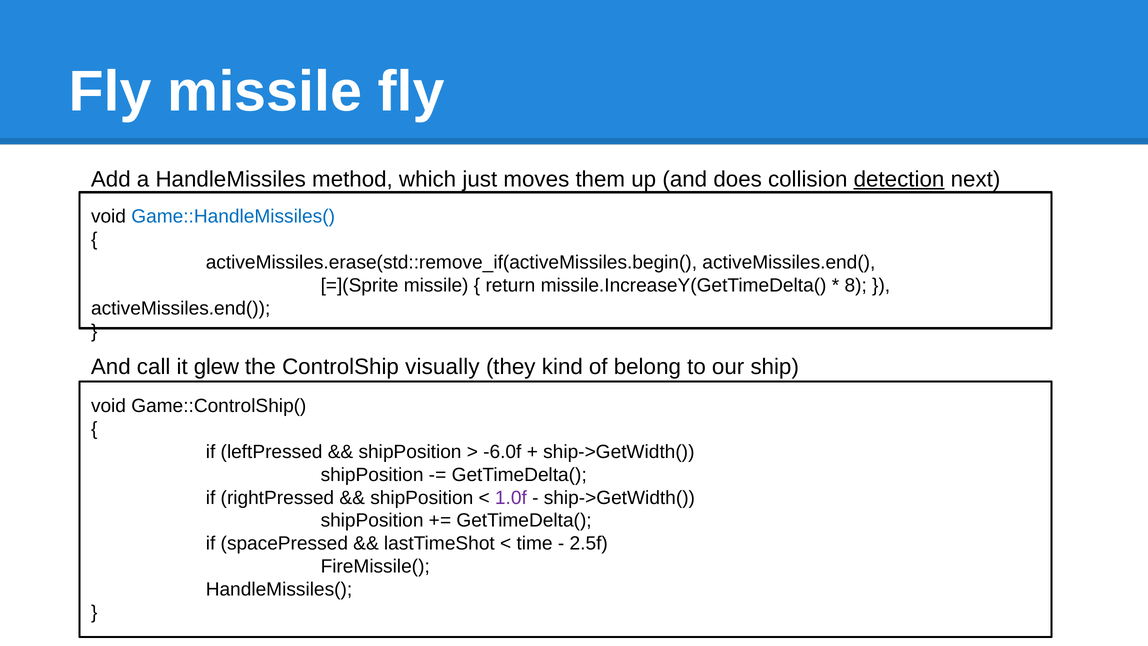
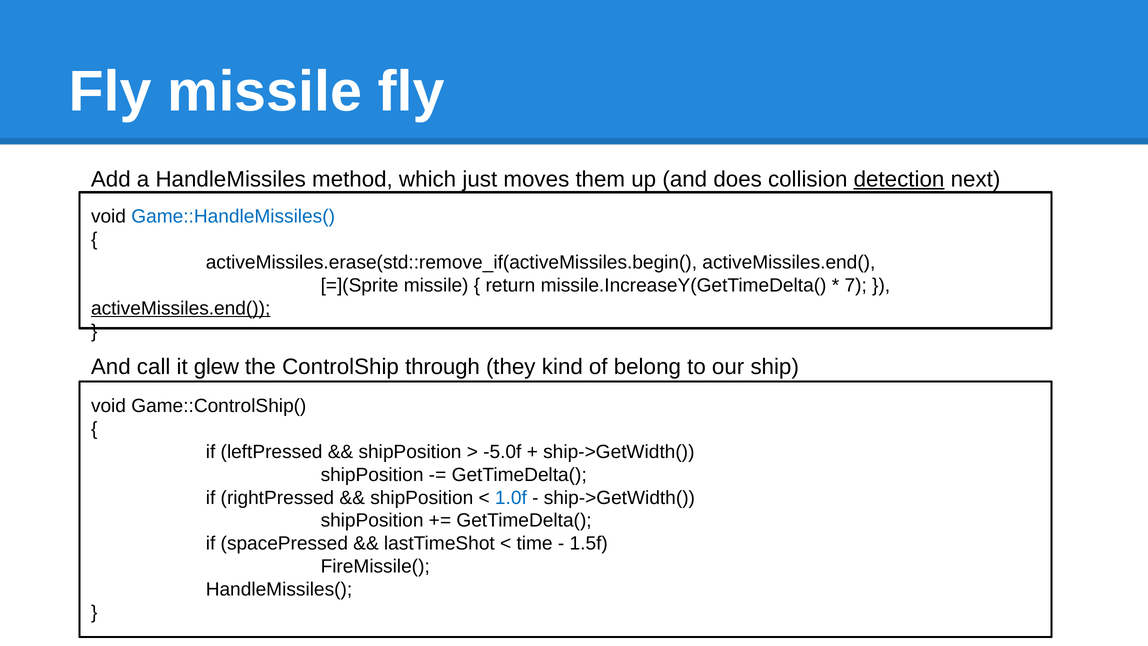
8: 8 -> 7
activeMissiles.end( at (181, 308) underline: none -> present
visually: visually -> through
-6.0f: -6.0f -> -5.0f
1.0f colour: purple -> blue
2.5f: 2.5f -> 1.5f
